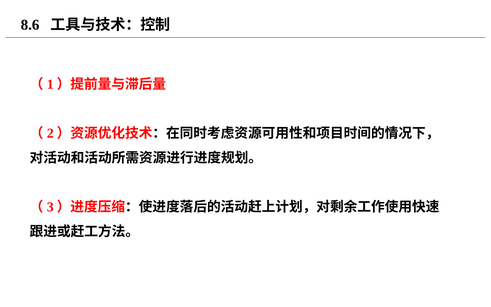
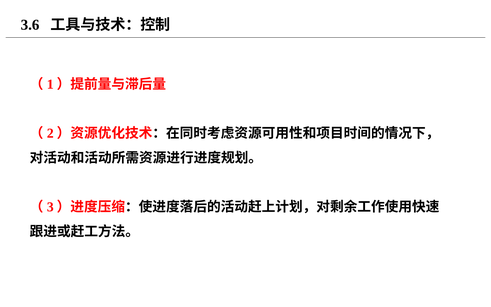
8.6: 8.6 -> 3.6
